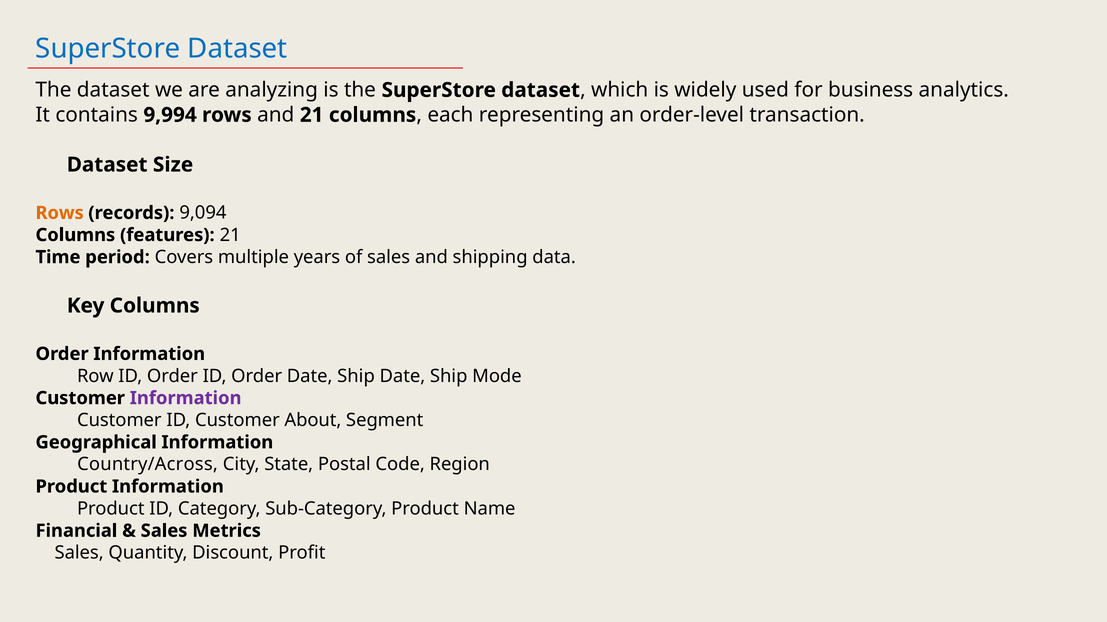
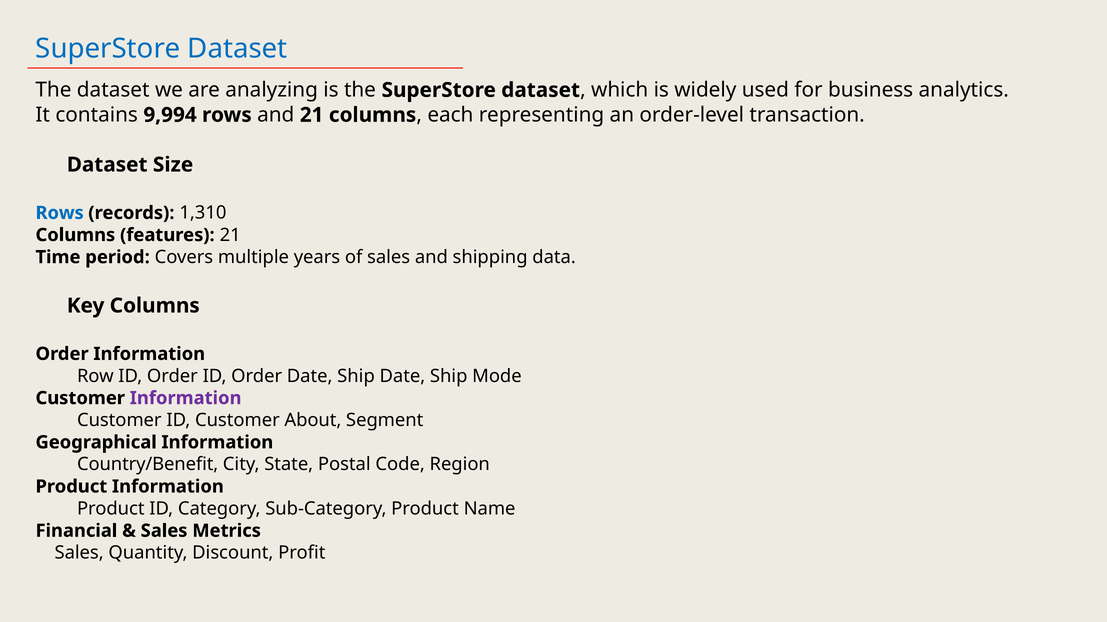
Rows at (60, 213) colour: orange -> blue
9,094: 9,094 -> 1,310
Country/Across: Country/Across -> Country/Benefit
